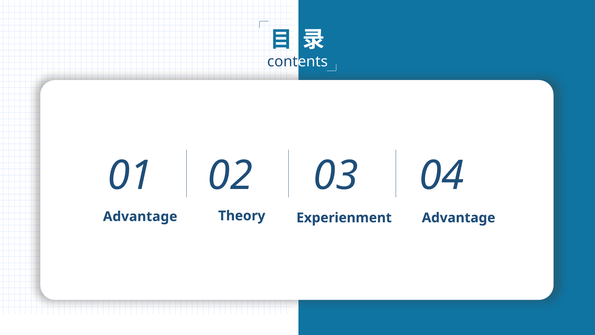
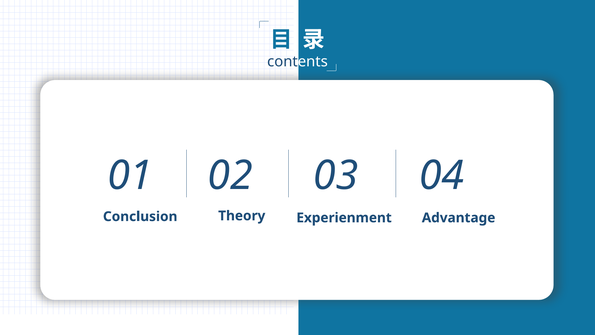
Advantage at (140, 216): Advantage -> Conclusion
